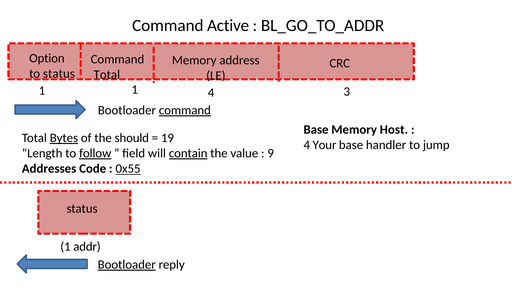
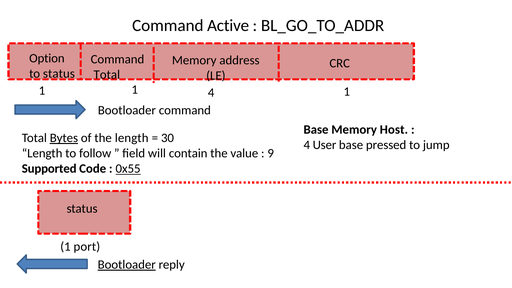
1 1 3: 3 -> 1
command at (185, 110) underline: present -> none
the should: should -> length
19: 19 -> 30
Your: Your -> User
handler: handler -> pressed
follow underline: present -> none
contain underline: present -> none
Addresses: Addresses -> Supported
addr: addr -> port
